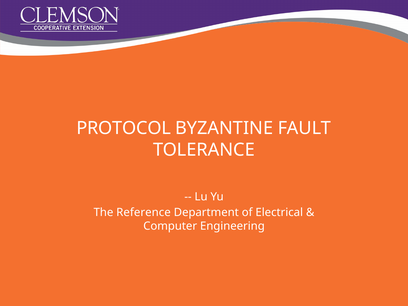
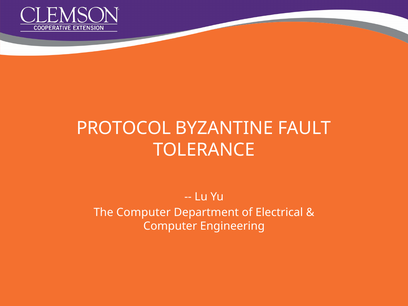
The Reference: Reference -> Computer
